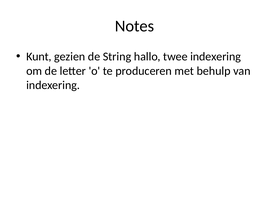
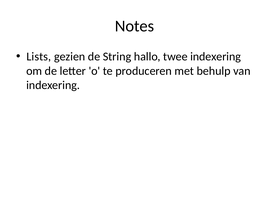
Kunt: Kunt -> Lists
